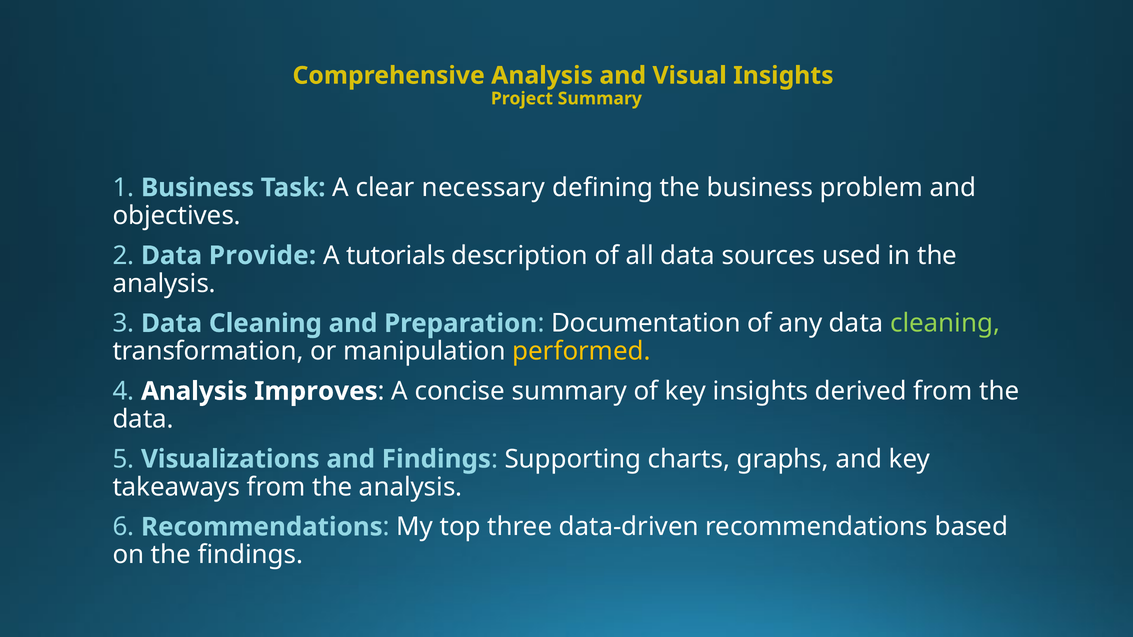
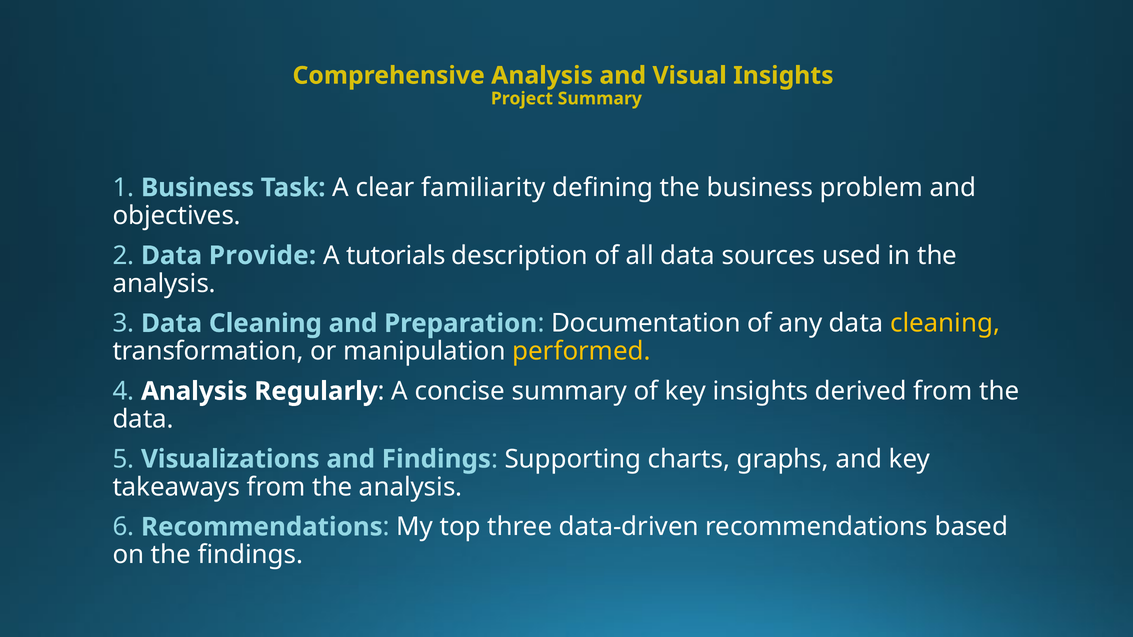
necessary: necessary -> familiarity
cleaning at (945, 324) colour: light green -> yellow
Improves: Improves -> Regularly
